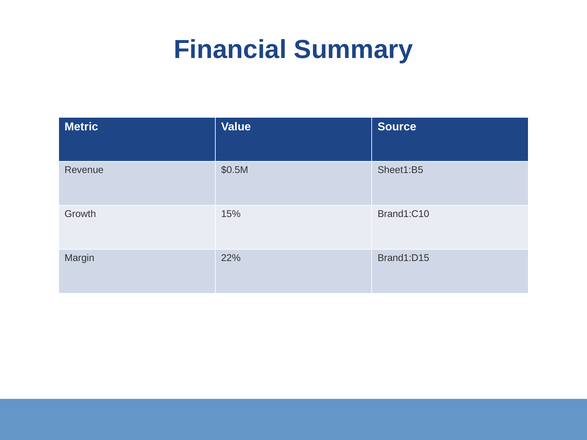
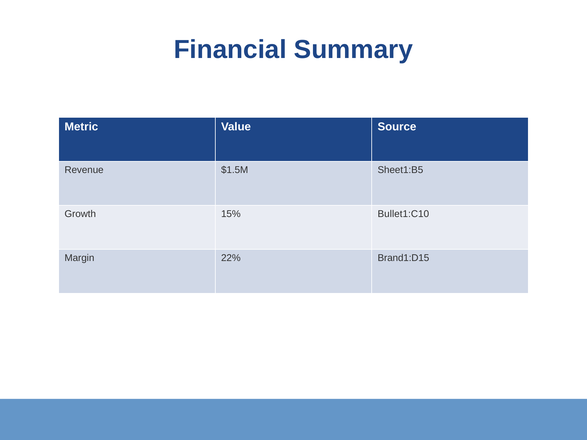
$0.5M: $0.5M -> $1.5M
Brand1:C10: Brand1:C10 -> Bullet1:C10
